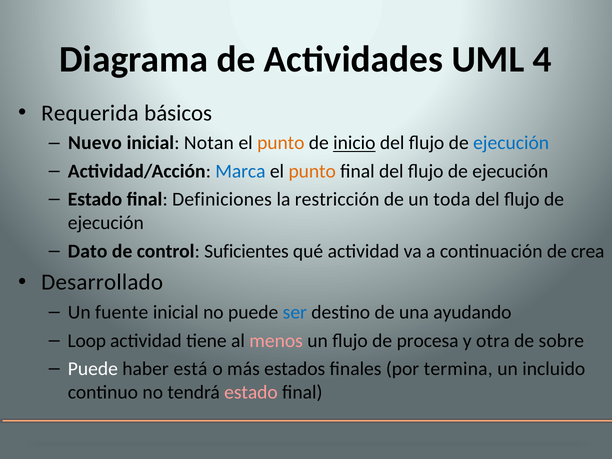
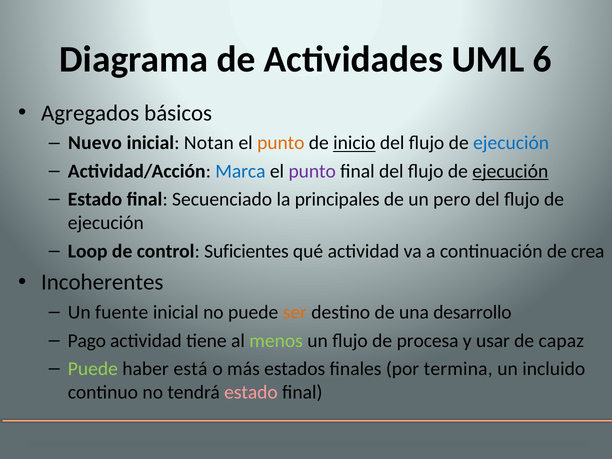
4: 4 -> 6
Requerida: Requerida -> Agregados
punto at (312, 171) colour: orange -> purple
ejecución at (510, 171) underline: none -> present
Definiciones: Definiciones -> Secuenciado
restricción: restricción -> principales
toda: toda -> pero
Dato: Dato -> Loop
Desarrollado: Desarrollado -> Incoherentes
ser colour: blue -> orange
ayudando: ayudando -> desarrollo
Loop: Loop -> Pago
menos colour: pink -> light green
otra: otra -> usar
sobre: sobre -> capaz
Puede at (93, 369) colour: white -> light green
